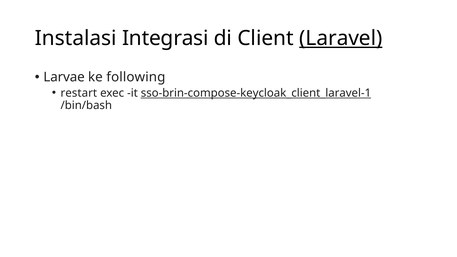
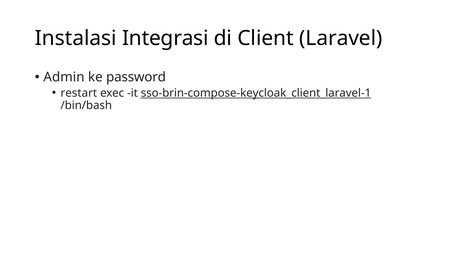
Laravel underline: present -> none
Larvae: Larvae -> Admin
following: following -> password
